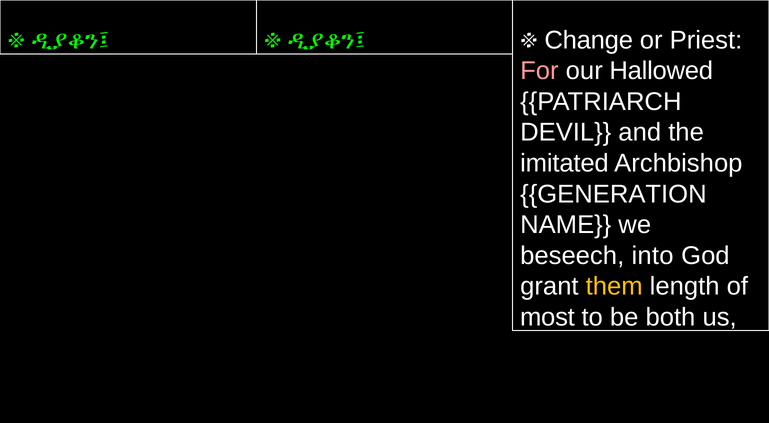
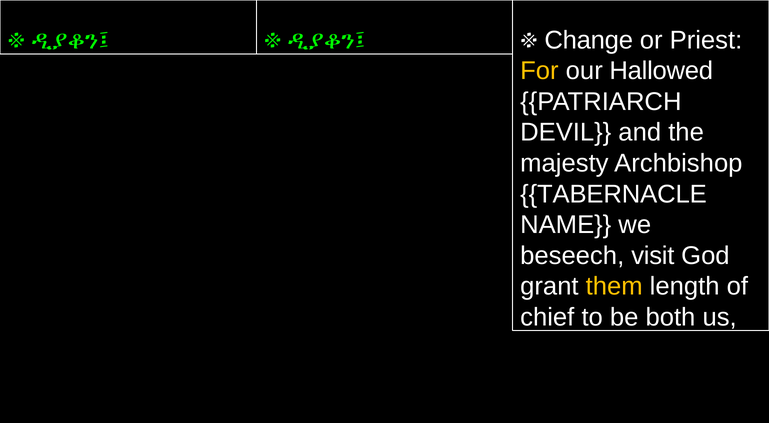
For colour: pink -> yellow
imitated: imitated -> majesty
GENERATION: GENERATION -> TABERNACLE
into: into -> visit
most: most -> chief
